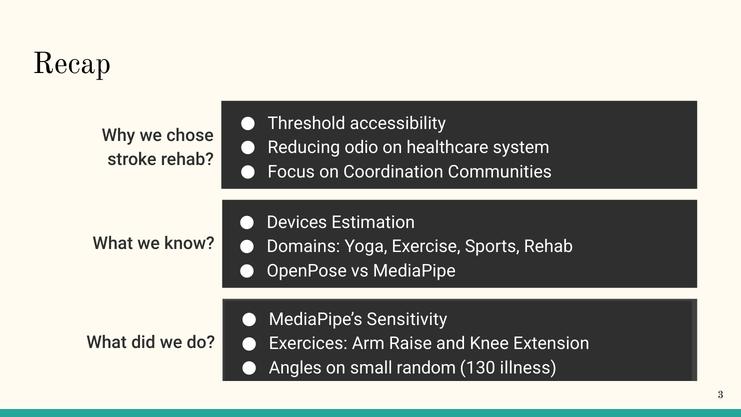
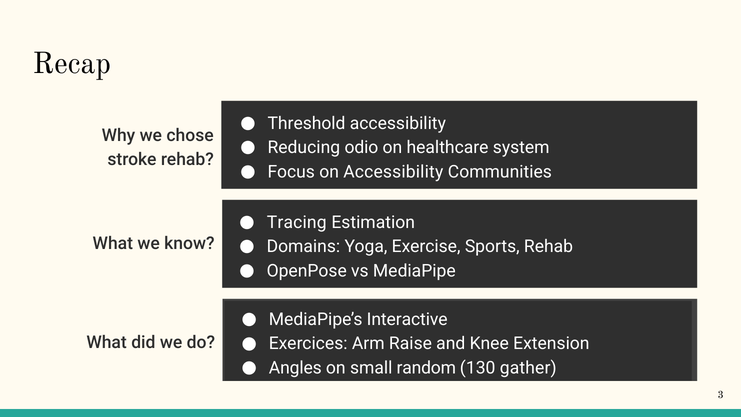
on Coordination: Coordination -> Accessibility
Devices: Devices -> Tracing
Sensitivity: Sensitivity -> Interactive
illness: illness -> gather
